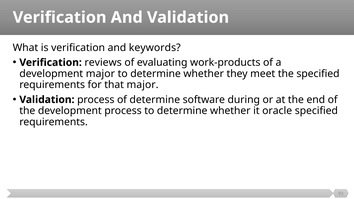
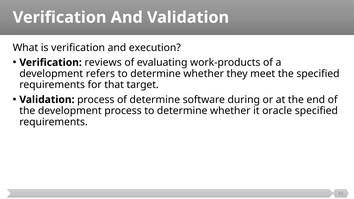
keywords: keywords -> execution
development major: major -> refers
that major: major -> target
